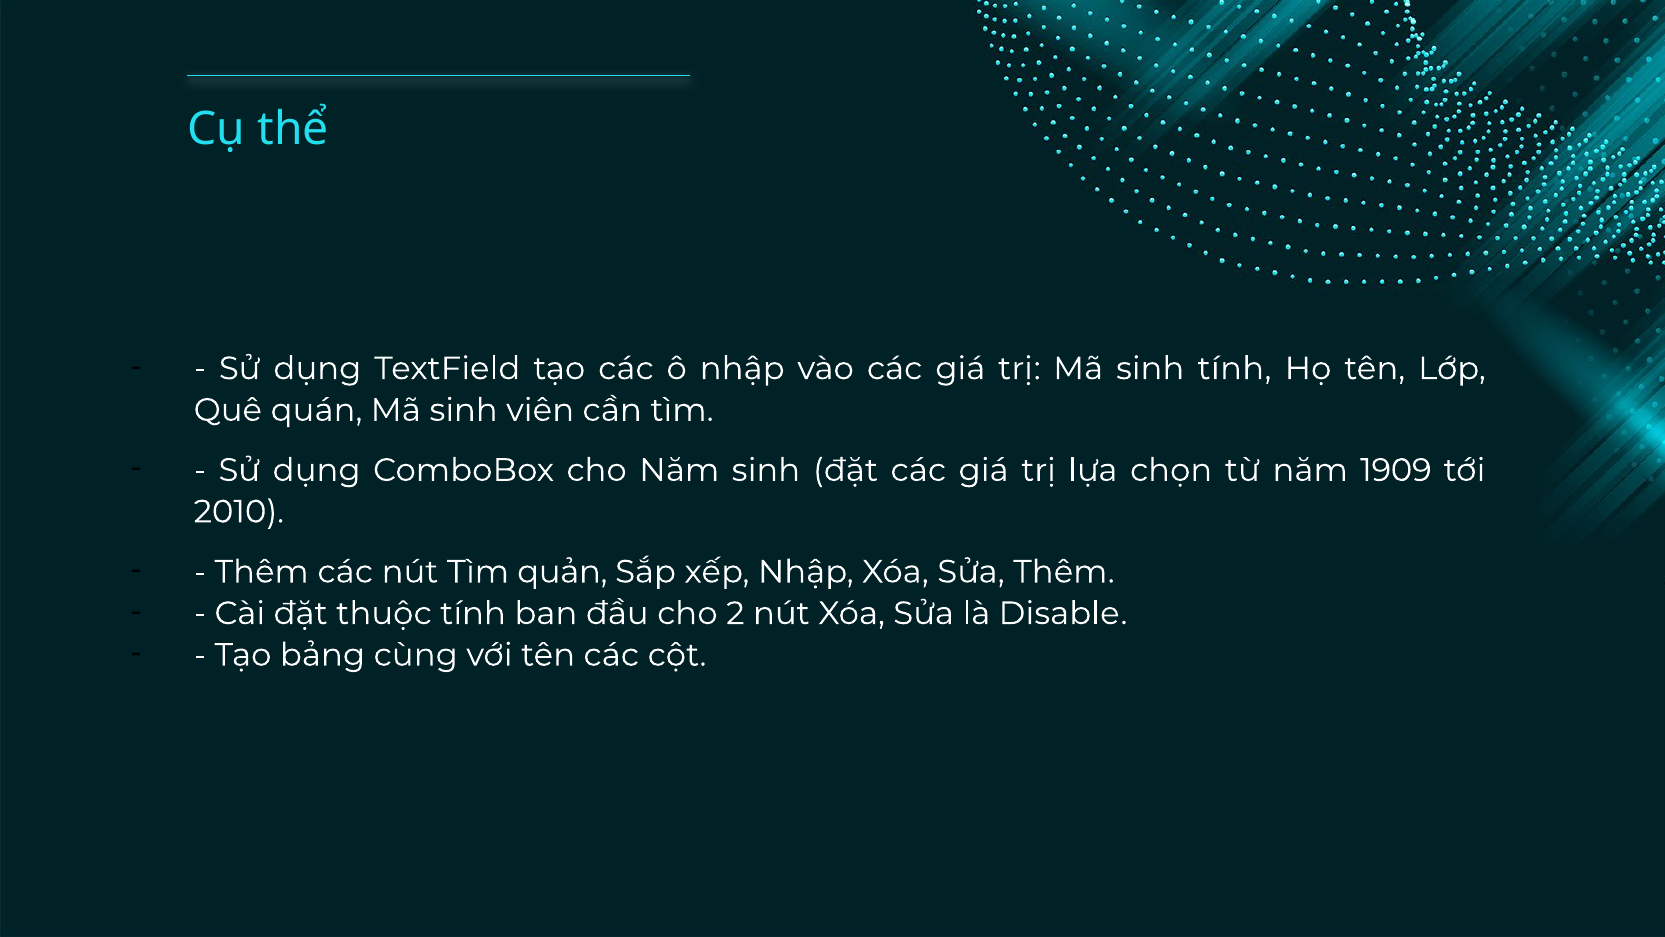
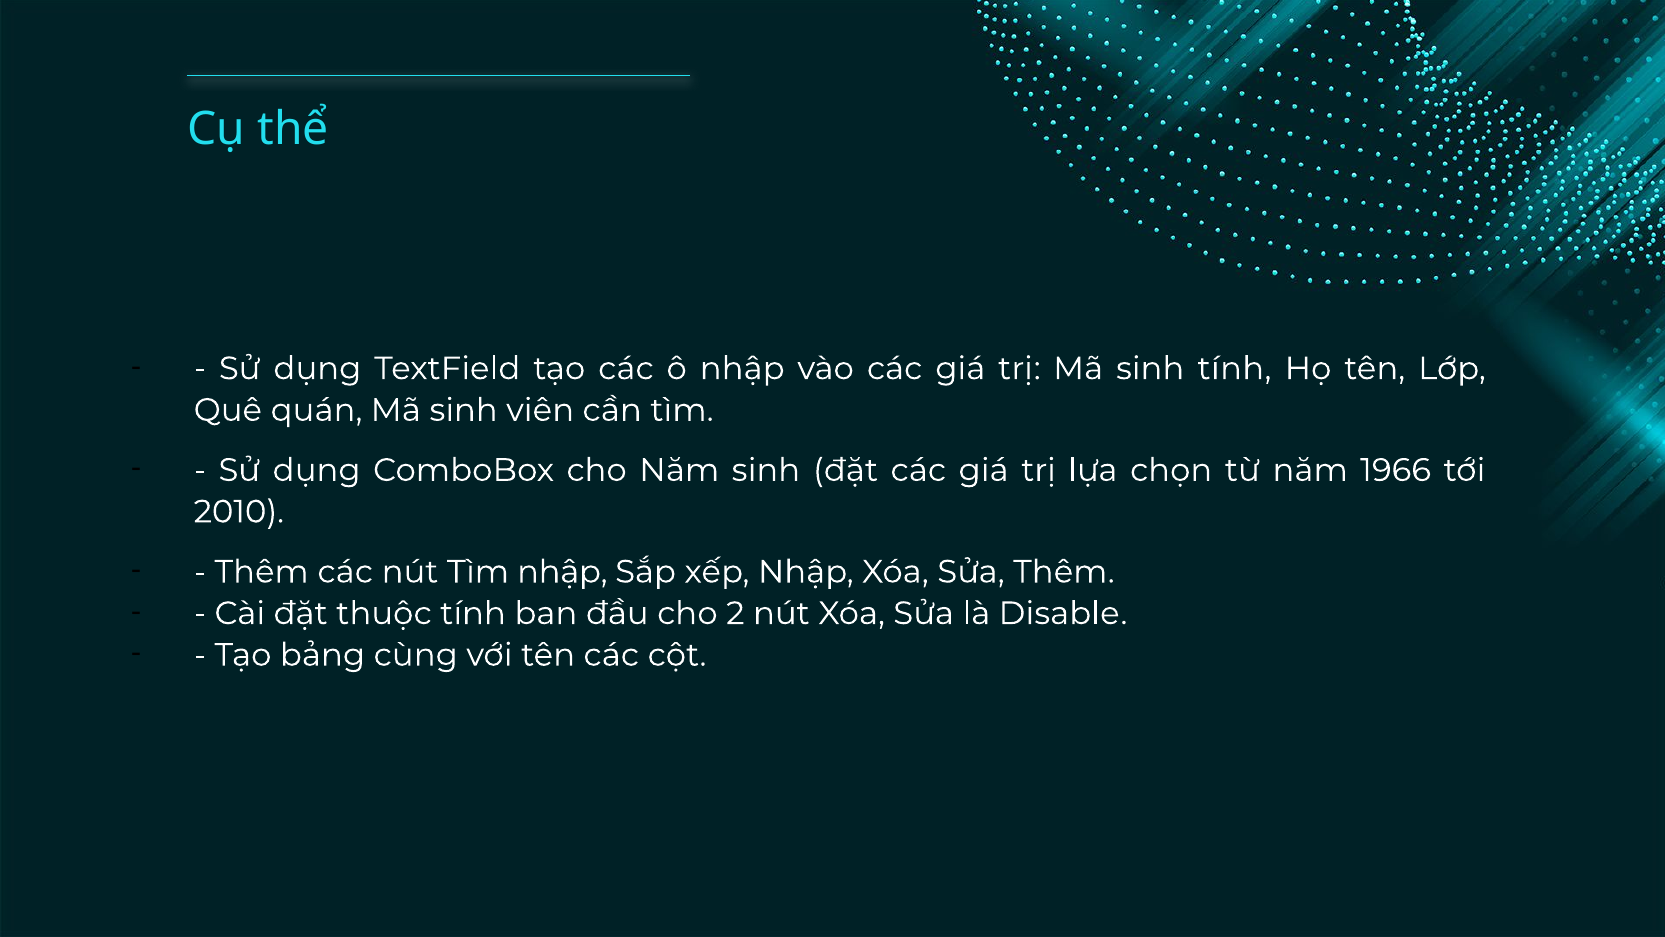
1909: 1909 -> 1966
Tìm quản: quản -> nhập
